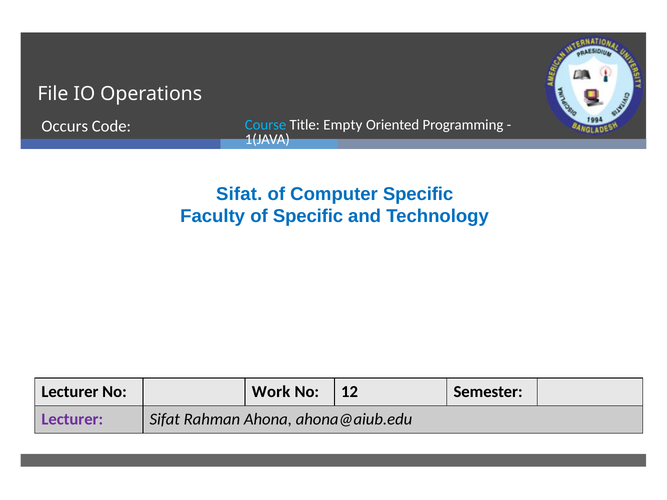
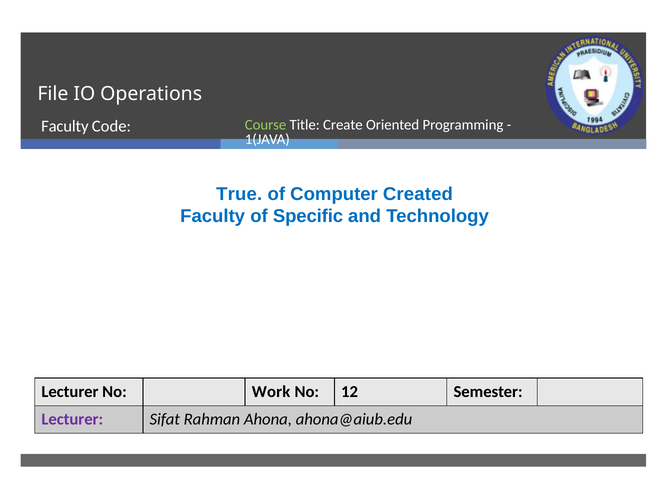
Course colour: light blue -> light green
Empty: Empty -> Create
Occurs at (65, 126): Occurs -> Faculty
Sifat at (239, 194): Sifat -> True
Computer Specific: Specific -> Created
